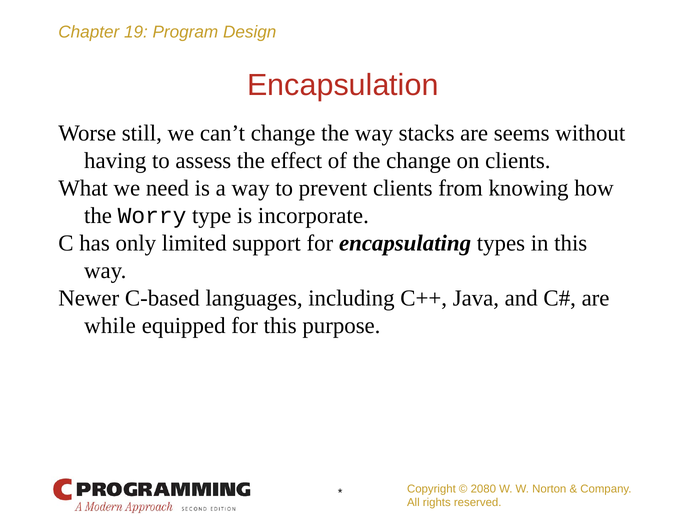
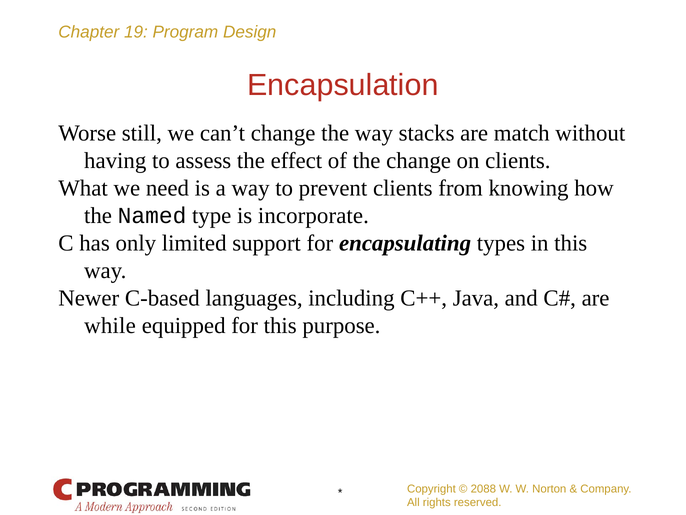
seems: seems -> match
Worry: Worry -> Named
2080: 2080 -> 2088
